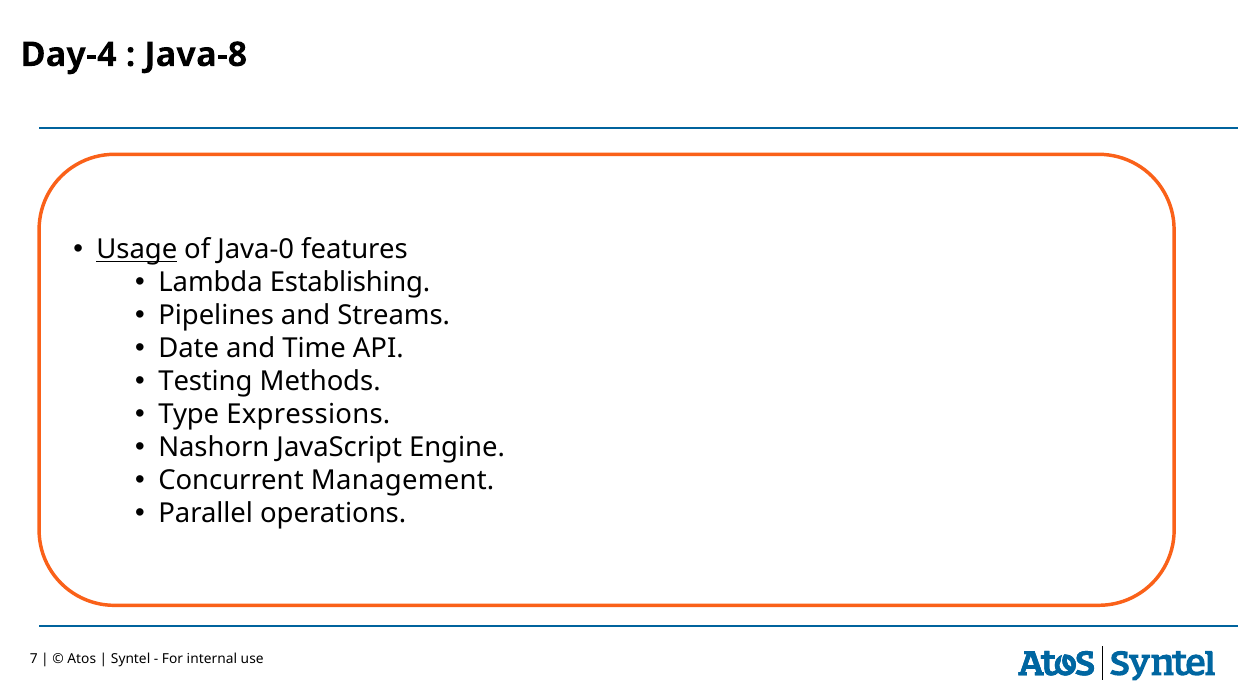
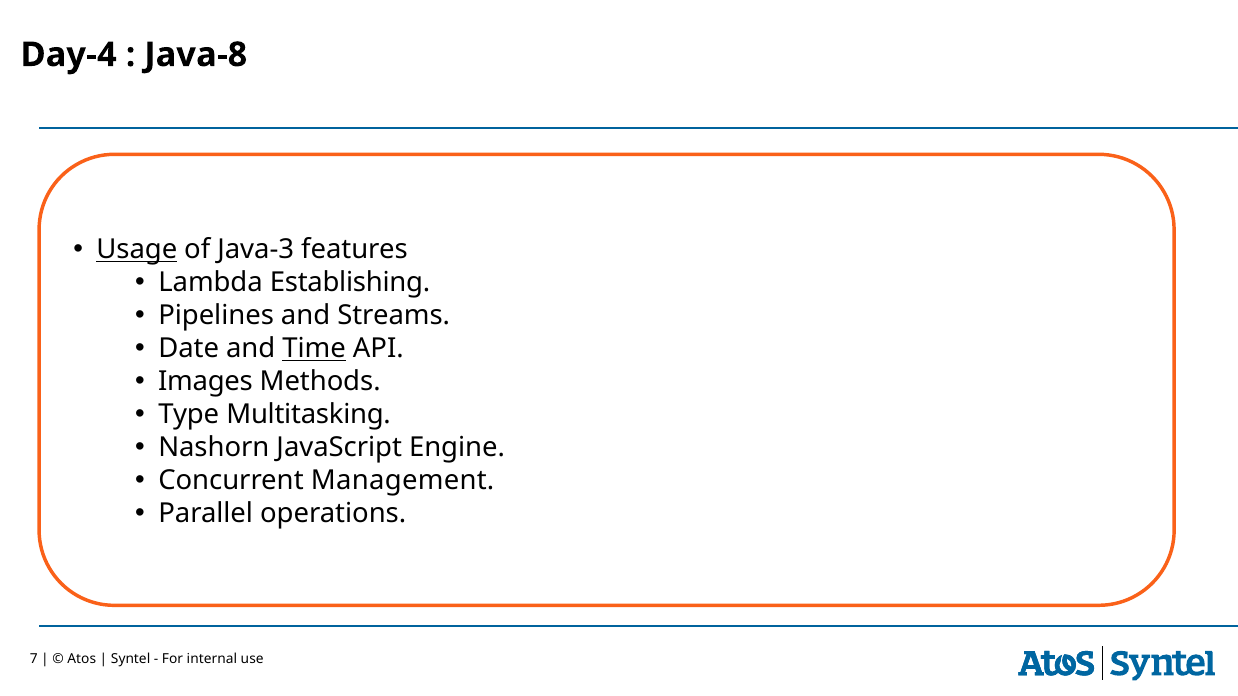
Java-0: Java-0 -> Java-3
Time underline: none -> present
Testing: Testing -> Images
Expressions: Expressions -> Multitasking
